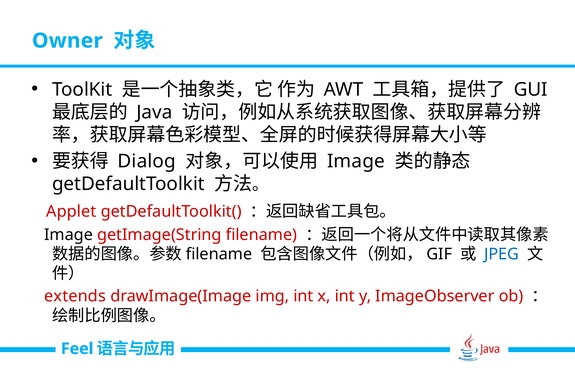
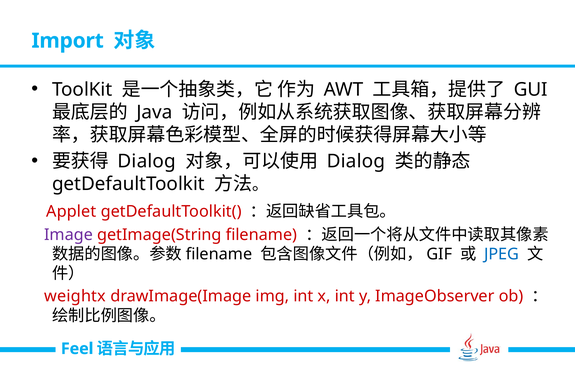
Owner: Owner -> Import
Image at (356, 161): Image -> Dialog
Image at (69, 235) colour: black -> purple
extends: extends -> weightx
